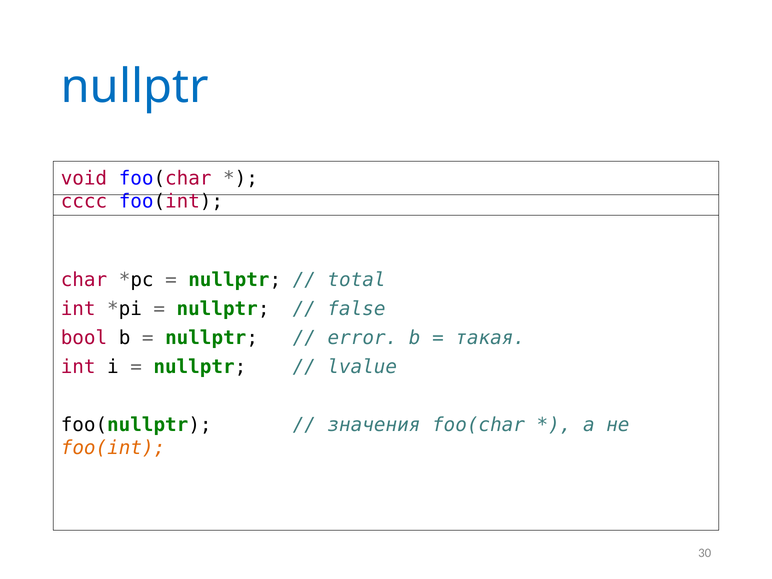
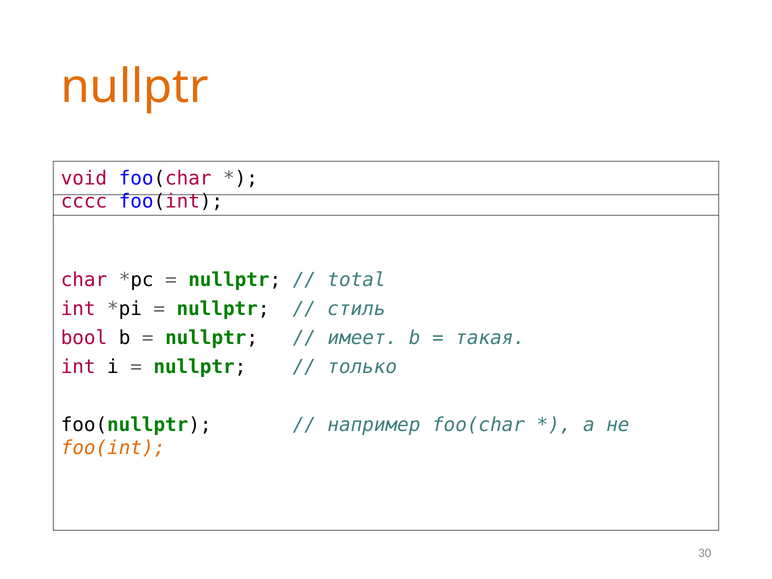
nullptr at (135, 86) colour: blue -> orange
false: false -> стиль
error: error -> имеет
lvalue: lvalue -> только
значения: значения -> например
